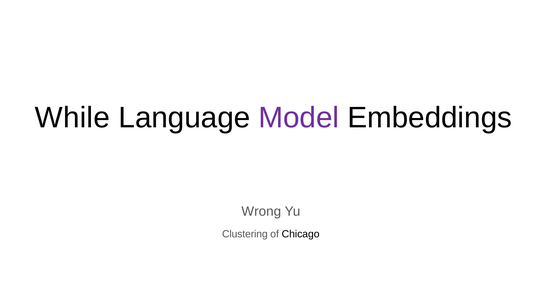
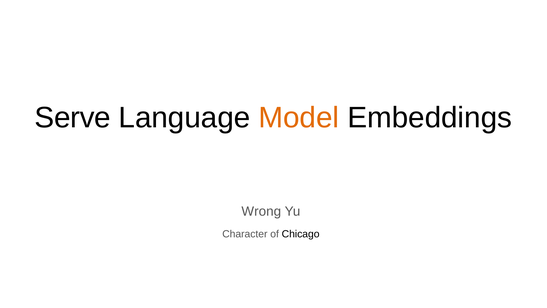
While: While -> Serve
Model colour: purple -> orange
Clustering: Clustering -> Character
